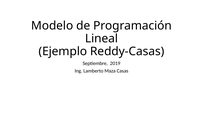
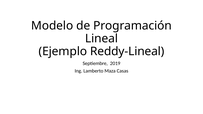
Reddy-Casas: Reddy-Casas -> Reddy-Lineal
